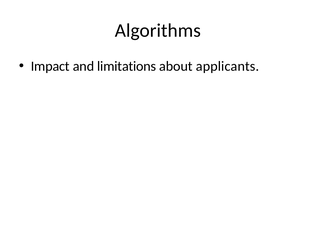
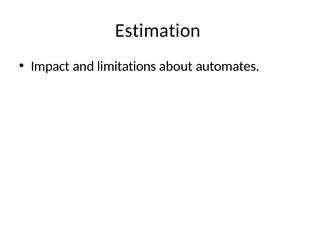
Algorithms: Algorithms -> Estimation
applicants: applicants -> automates
